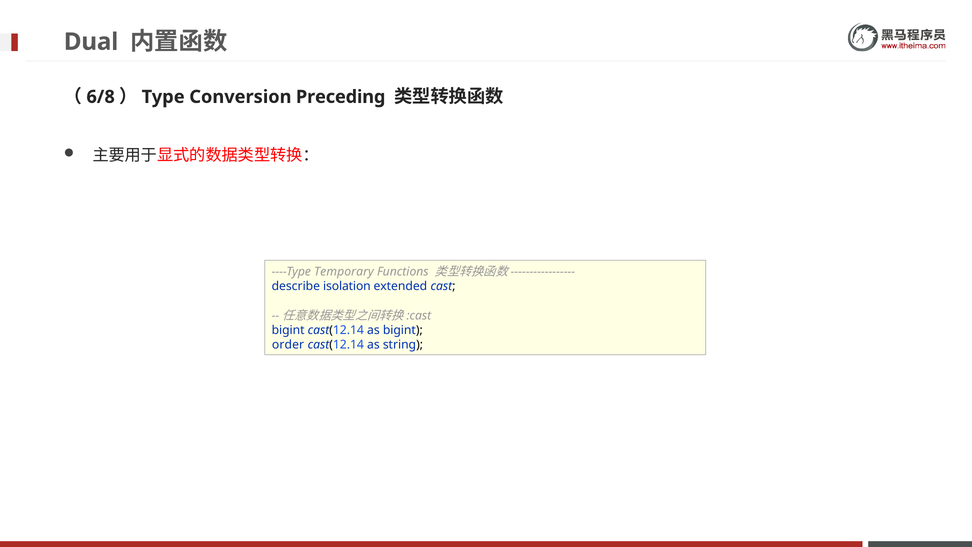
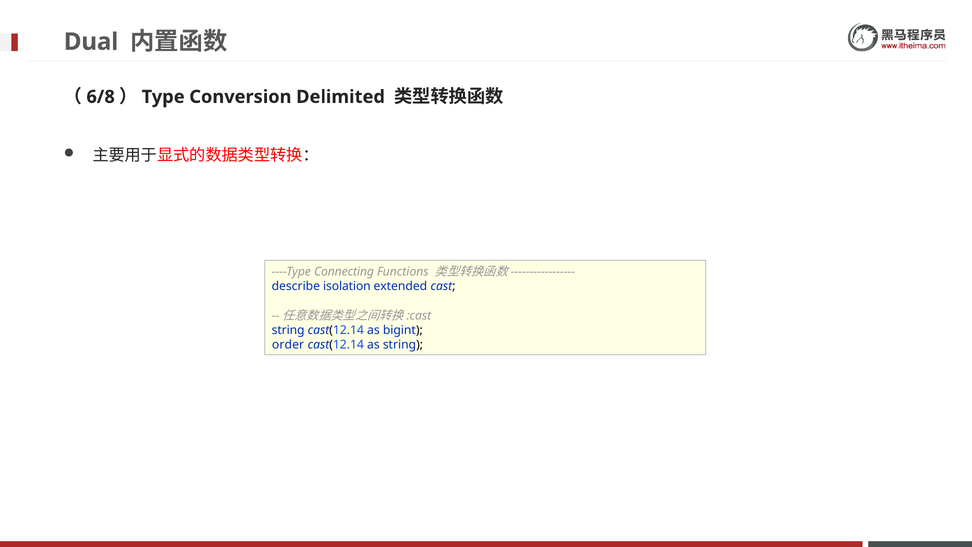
Preceding: Preceding -> Delimited
Temporary: Temporary -> Connecting
bigint at (288, 330): bigint -> string
